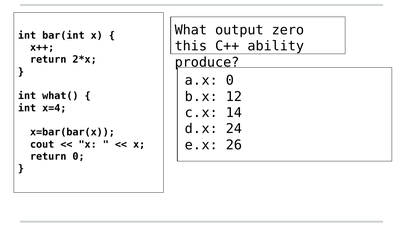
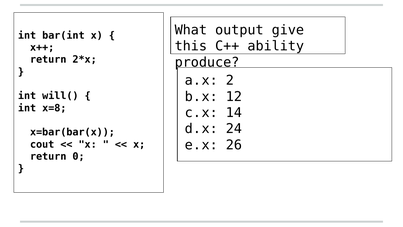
zero: zero -> give
0 at (230, 80): 0 -> 2
what(: what( -> will(
x=4: x=4 -> x=8
